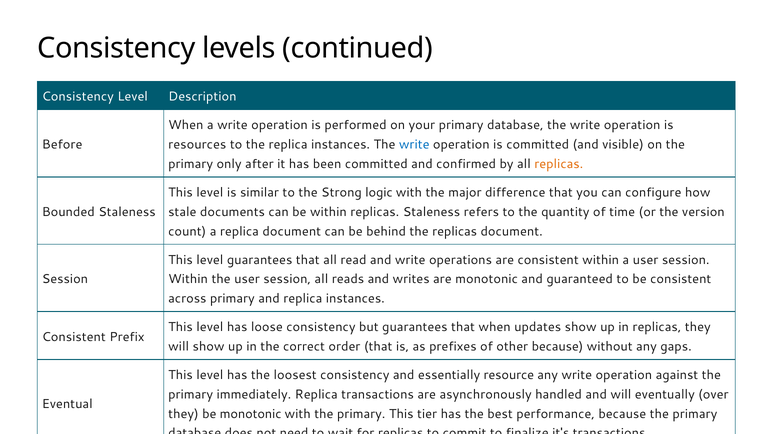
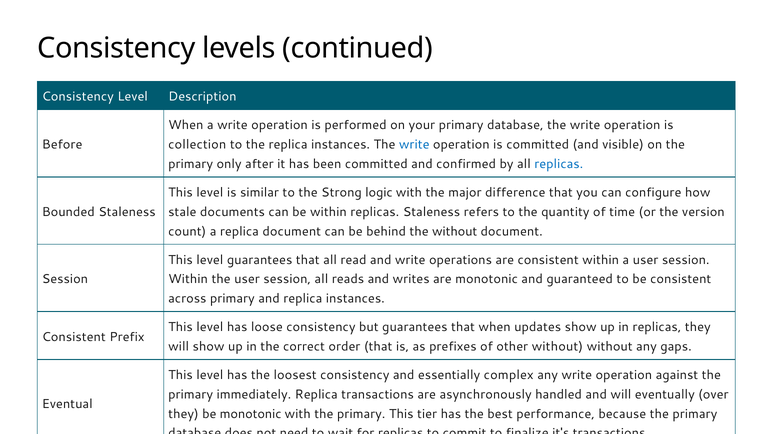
resources: resources -> collection
replicas at (559, 164) colour: orange -> blue
the replicas: replicas -> without
other because: because -> without
resource: resource -> complex
